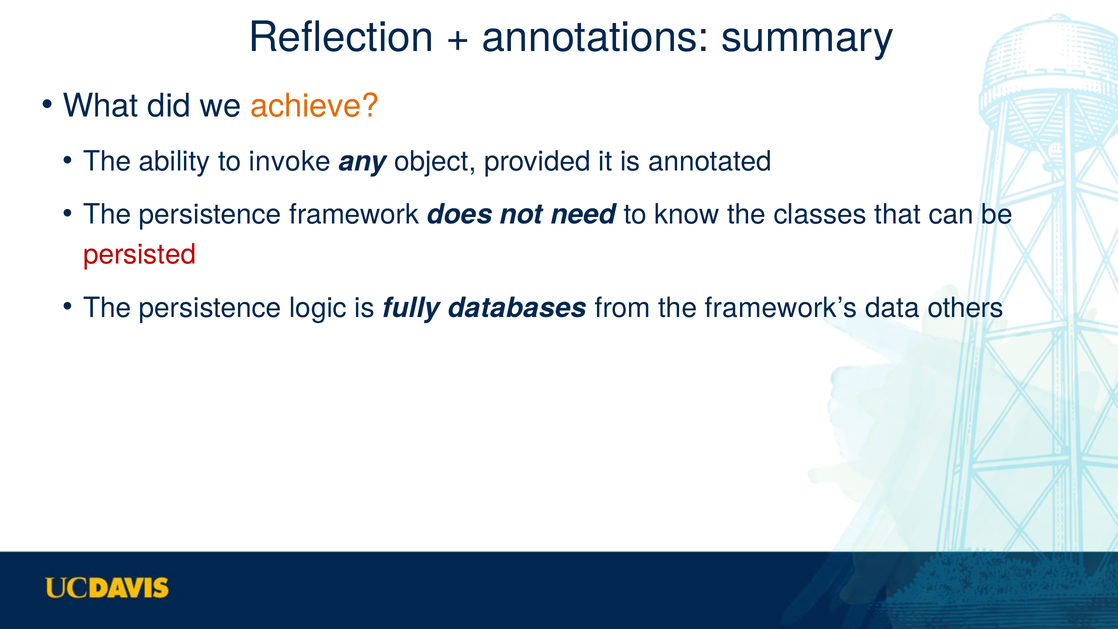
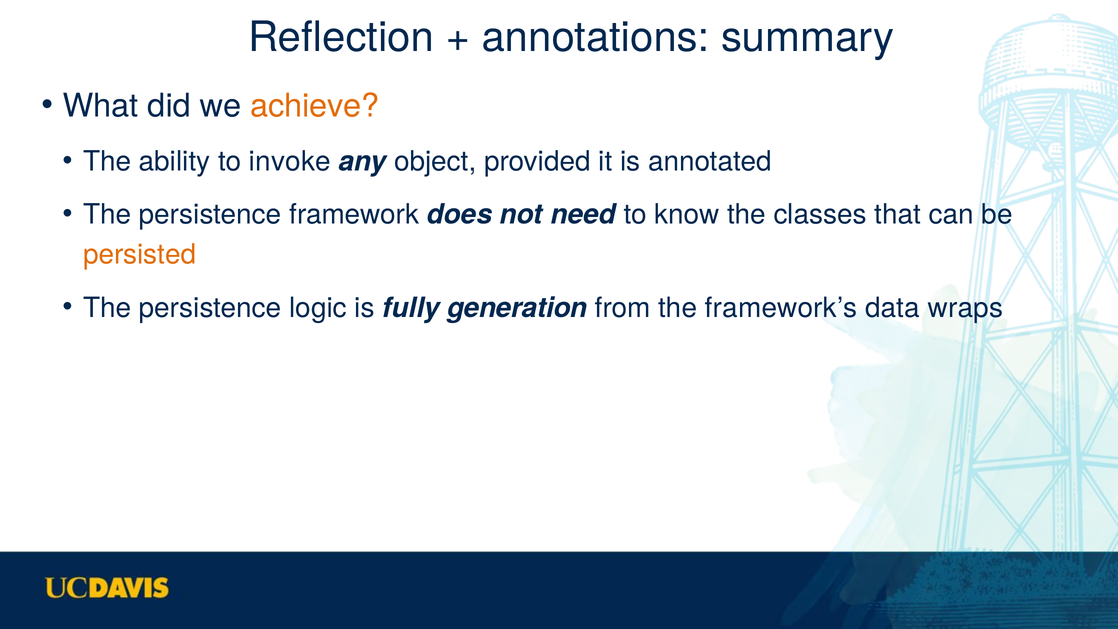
persisted colour: red -> orange
databases: databases -> generation
others: others -> wraps
